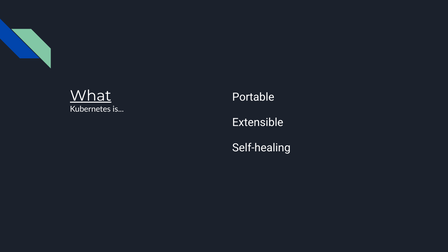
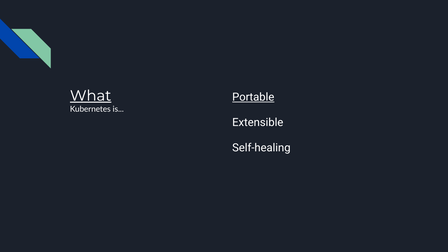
Portable underline: none -> present
